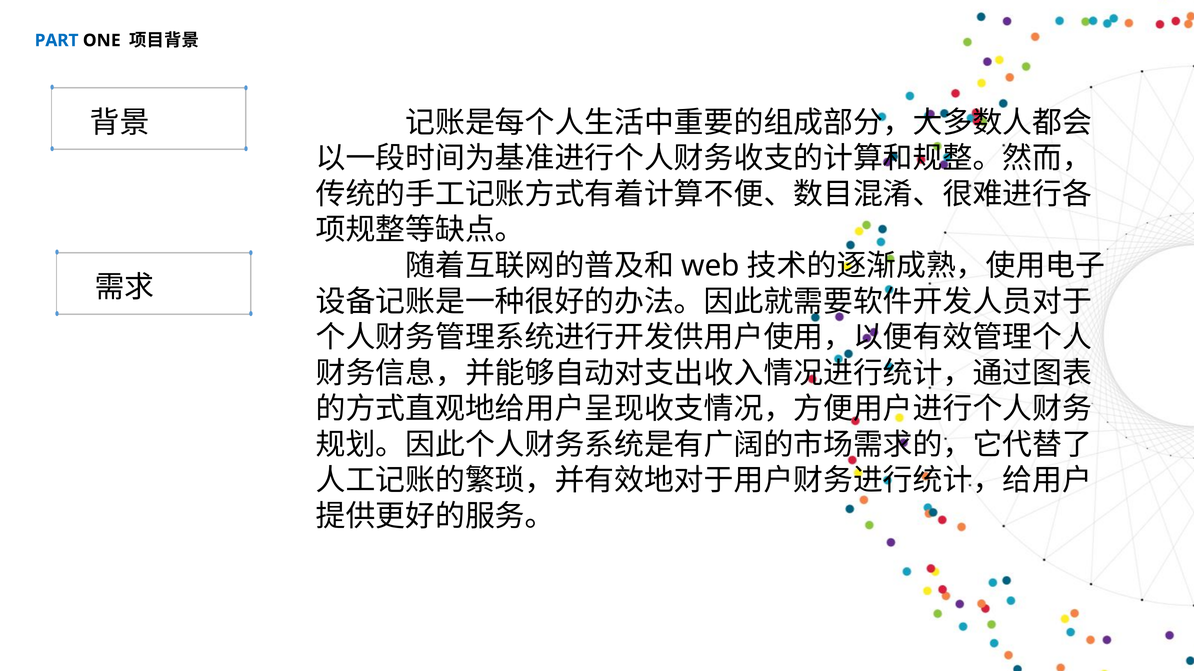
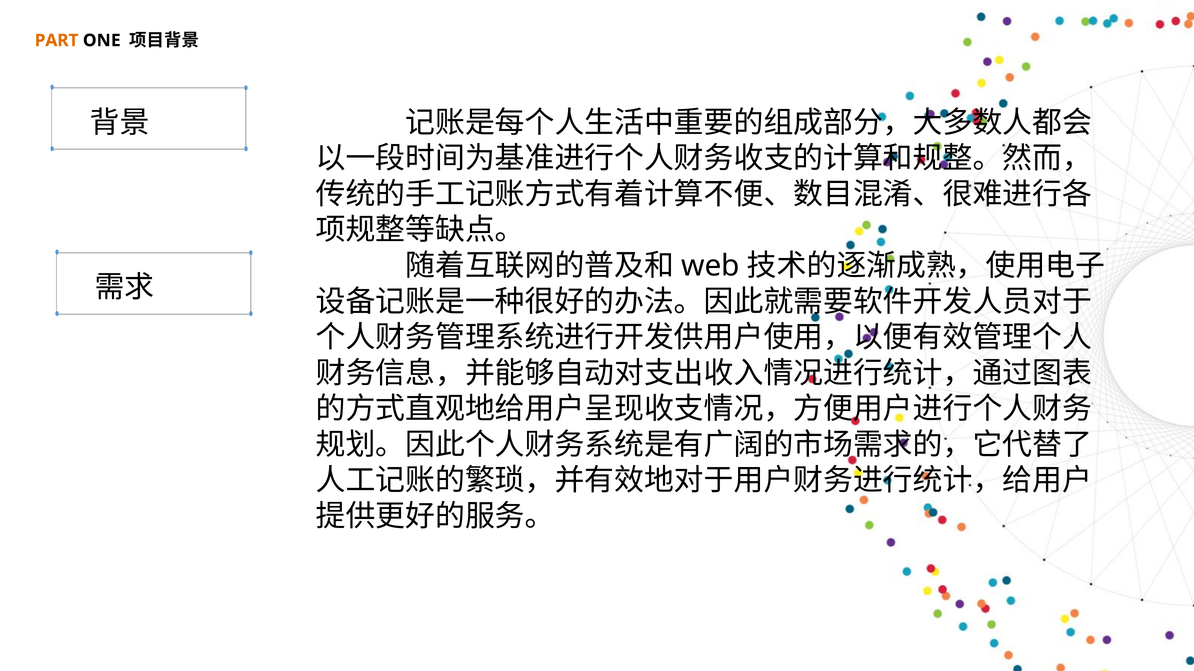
PART colour: blue -> orange
